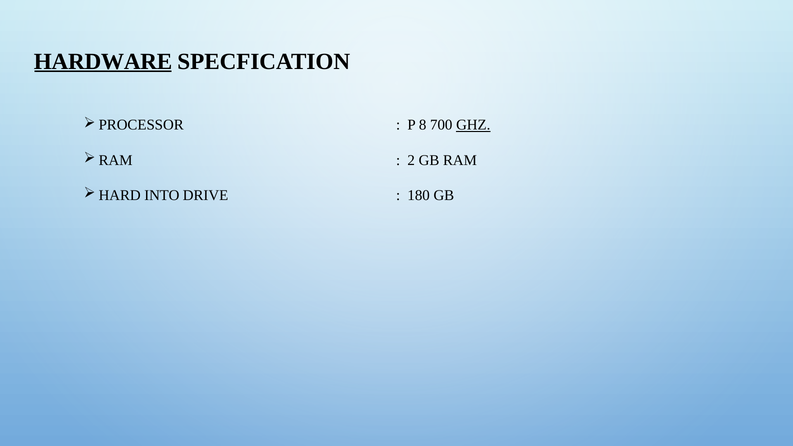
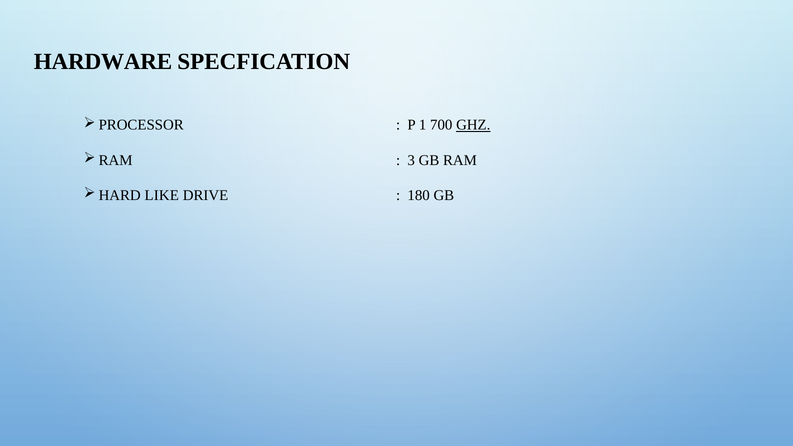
HARDWARE underline: present -> none
8: 8 -> 1
2: 2 -> 3
INTO: INTO -> LIKE
